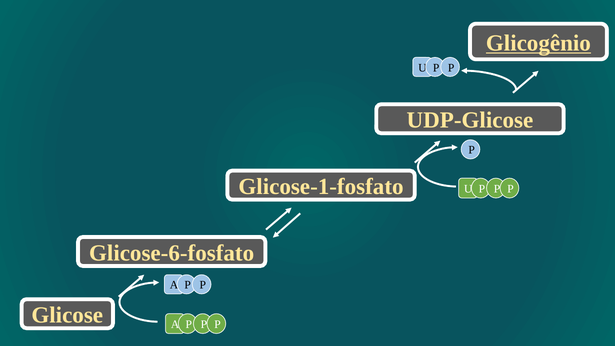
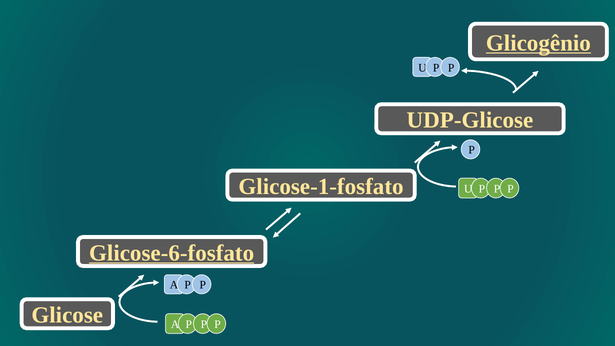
Glicose-6-fosfato underline: none -> present
